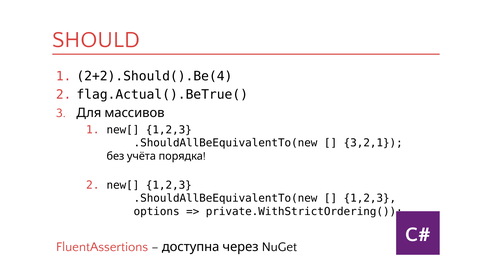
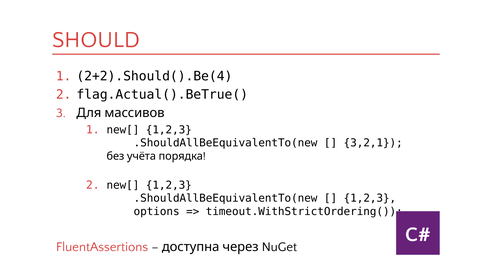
private.WithStrictOrdering(: private.WithStrictOrdering( -> timeout.WithStrictOrdering(
